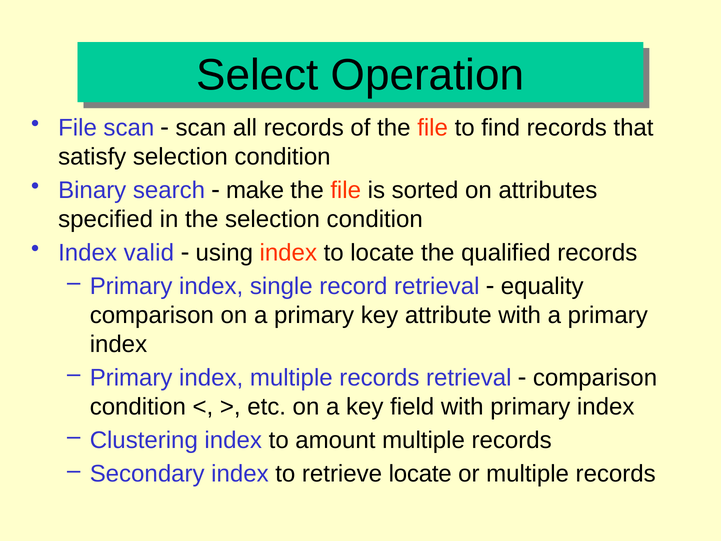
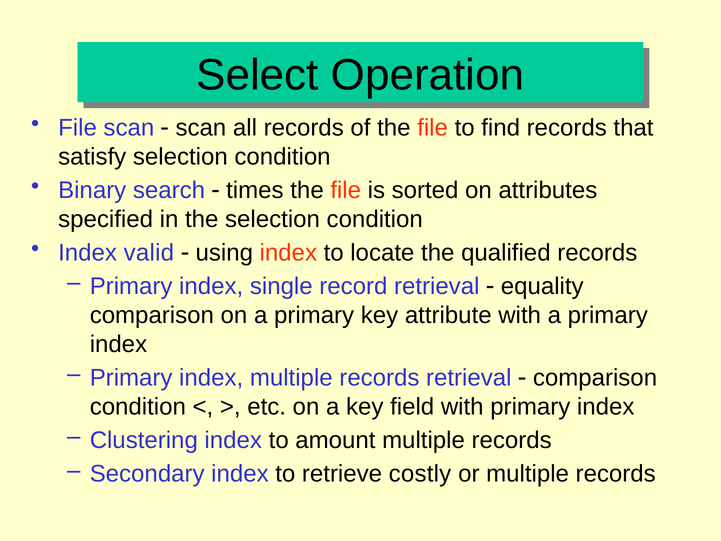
make: make -> times
retrieve locate: locate -> costly
